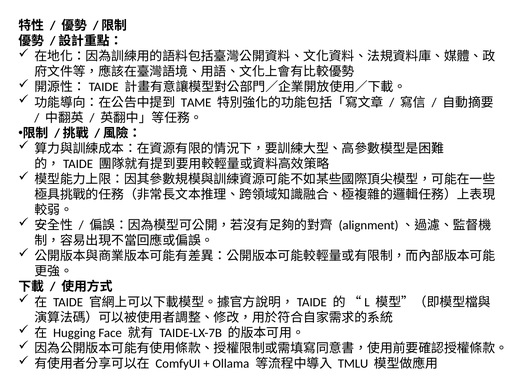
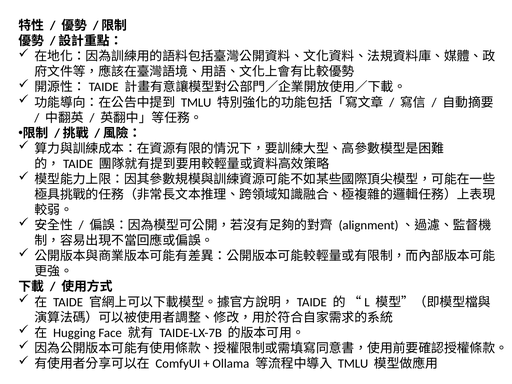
TAME at (196, 102): TAME -> TMLU
